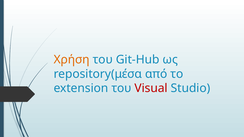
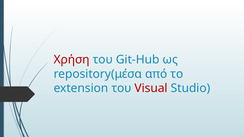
Χρήση colour: orange -> red
